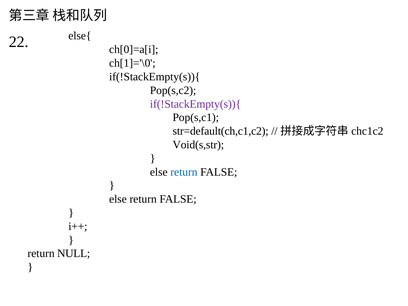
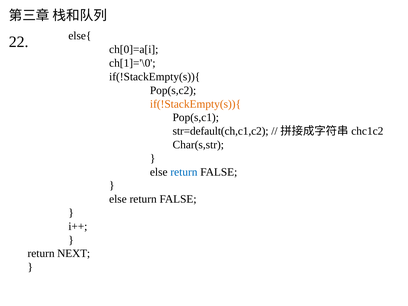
if(!StackEmpty(s)){ at (195, 104) colour: purple -> orange
Void(s,str: Void(s,str -> Char(s,str
NULL: NULL -> NEXT
